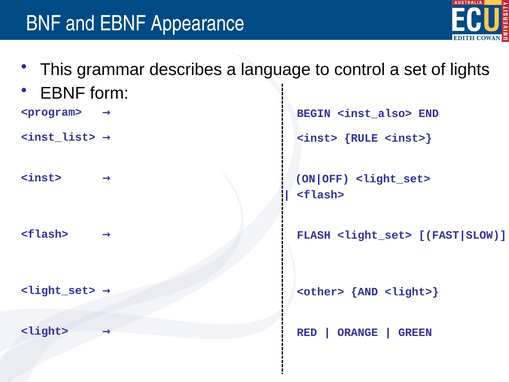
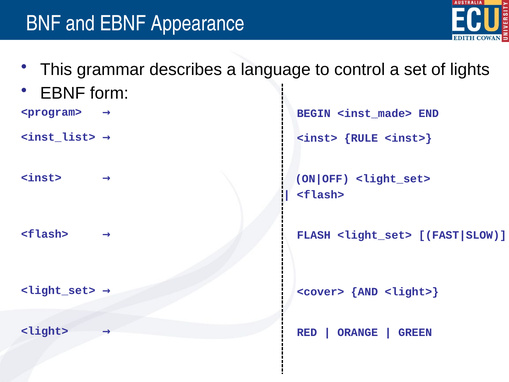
<inst_also>: <inst_also> -> <inst_made>
<other>: <other> -> <cover>
